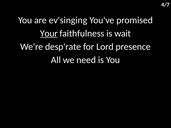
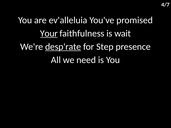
ev'singing: ev'singing -> ev'alleluia
desp'rate underline: none -> present
Lord: Lord -> Step
